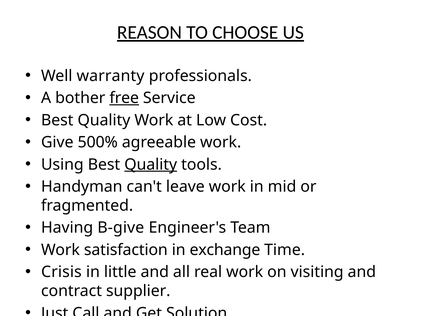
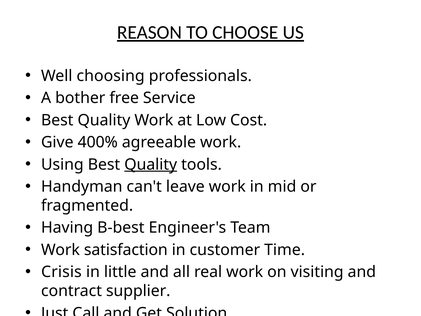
warranty: warranty -> choosing
free underline: present -> none
500%: 500% -> 400%
B-give: B-give -> B-best
exchange: exchange -> customer
